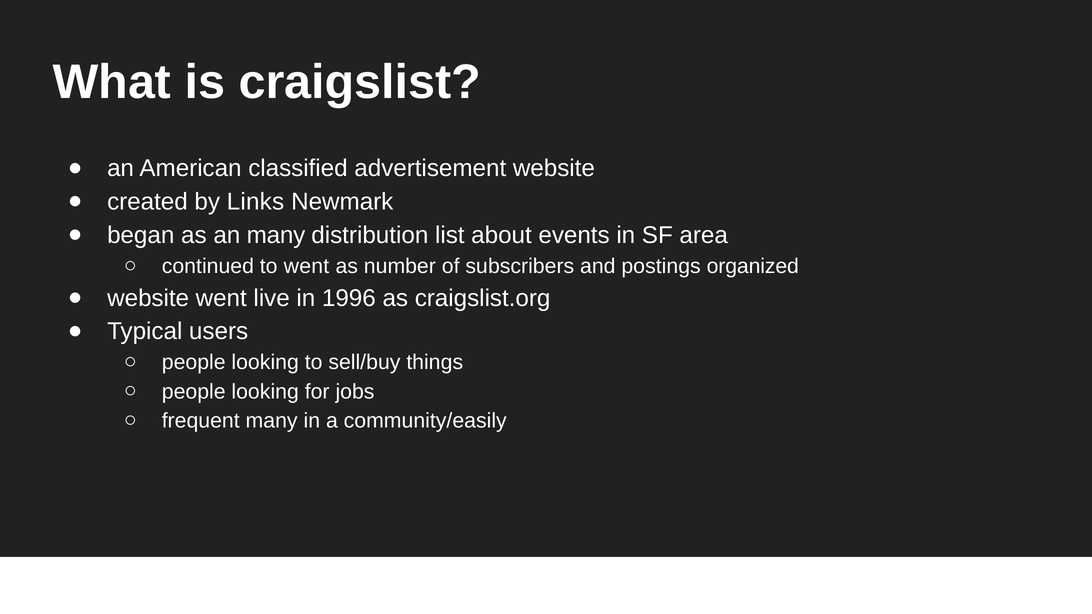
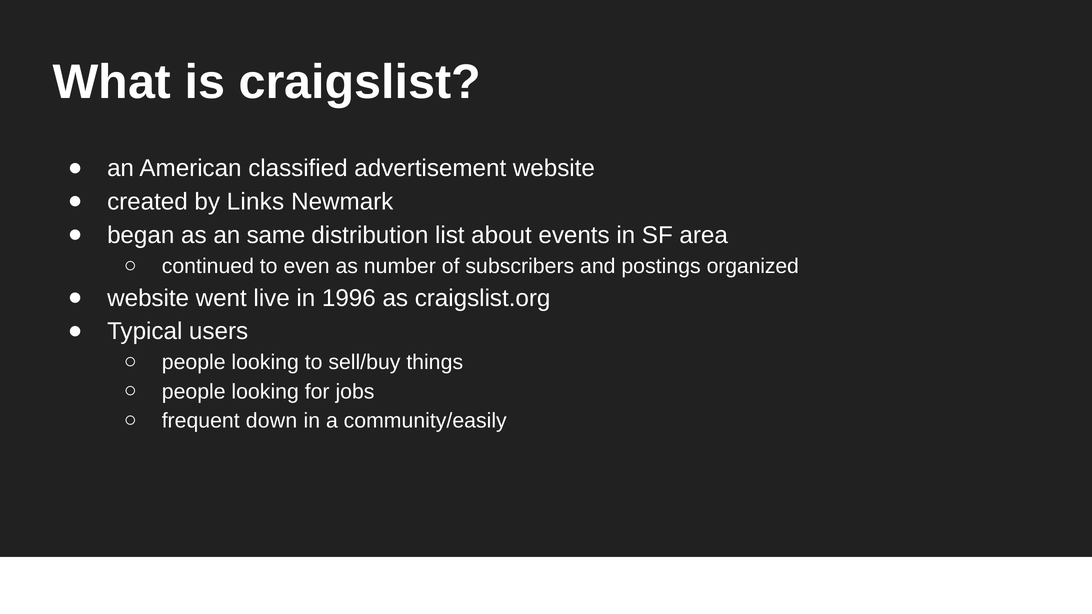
an many: many -> same
to went: went -> even
frequent many: many -> down
